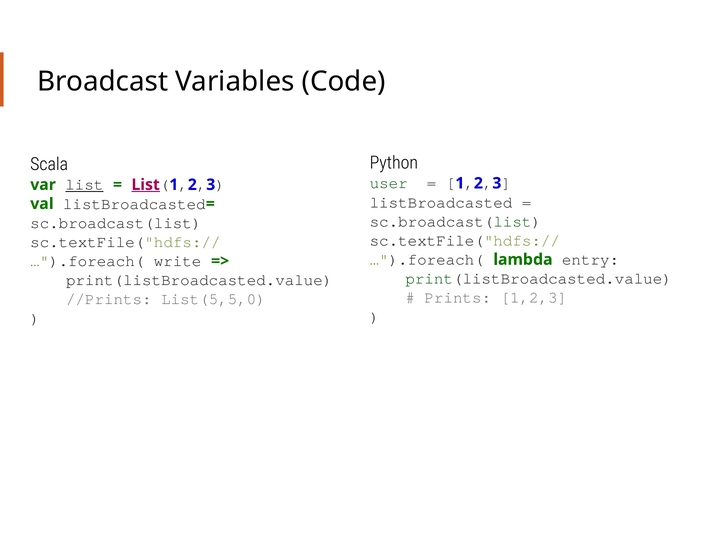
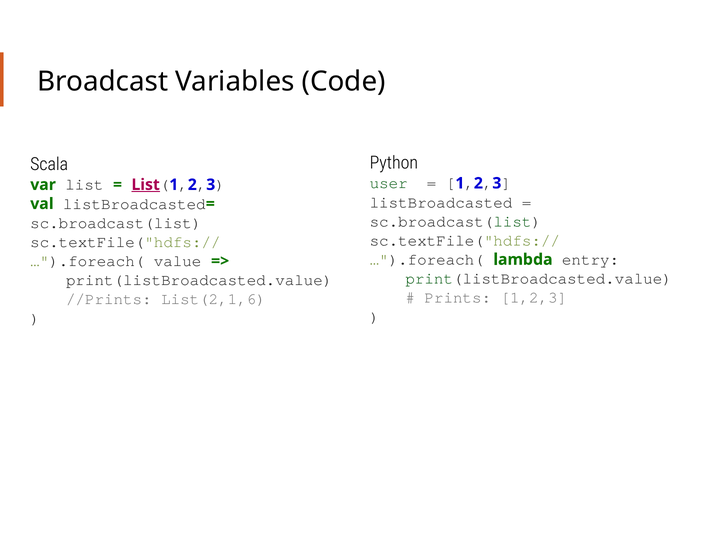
list at (84, 185) underline: present -> none
write: write -> value
List(5,5,0: List(5,5,0 -> List(2,1,6
